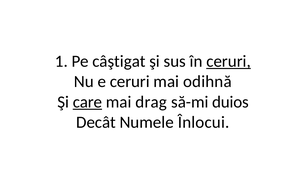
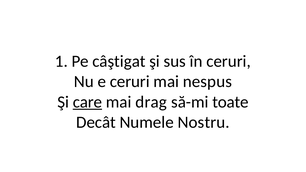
ceruri at (229, 61) underline: present -> none
odihnă: odihnă -> nespus
duios: duios -> toate
Înlocui: Înlocui -> Nostru
